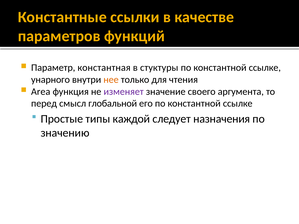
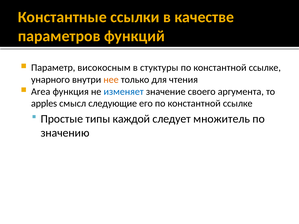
константная: константная -> високосным
изменяет colour: purple -> blue
перед: перед -> apples
глобальной: глобальной -> следующие
назначения: назначения -> множитель
